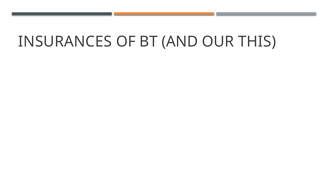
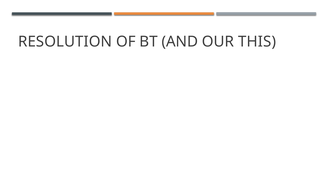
INSURANCES: INSURANCES -> RESOLUTION
